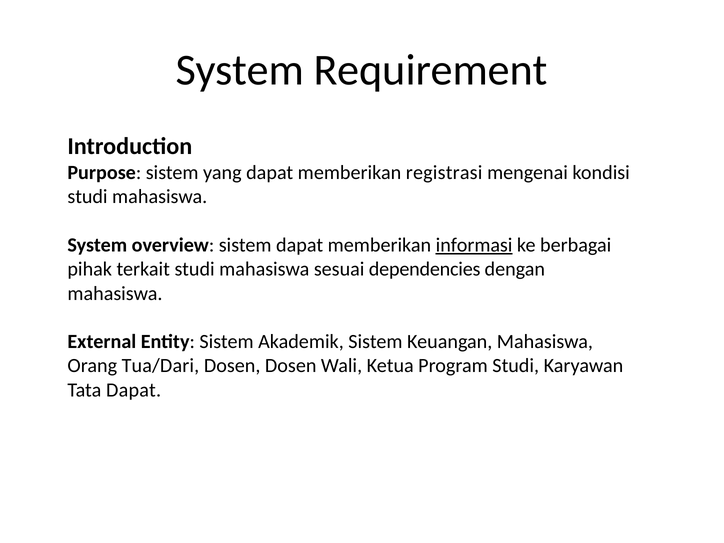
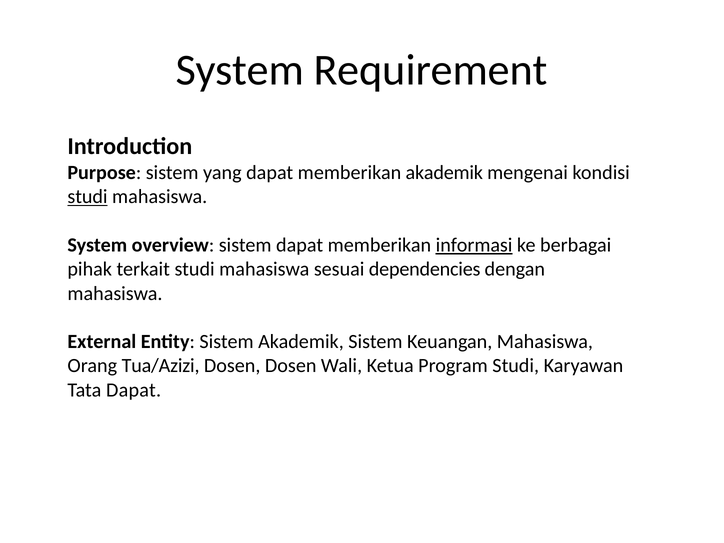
memberikan registrasi: registrasi -> akademik
studi at (88, 197) underline: none -> present
Tua/Dari: Tua/Dari -> Tua/Azizi
